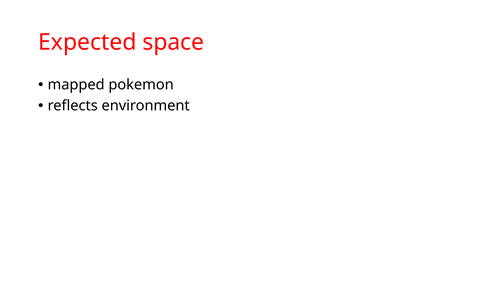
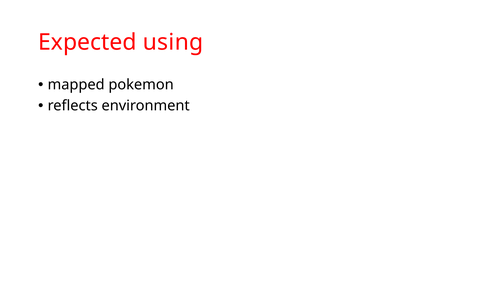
space: space -> using
